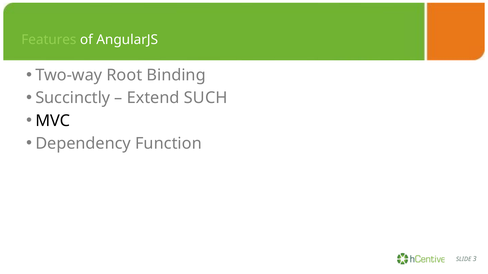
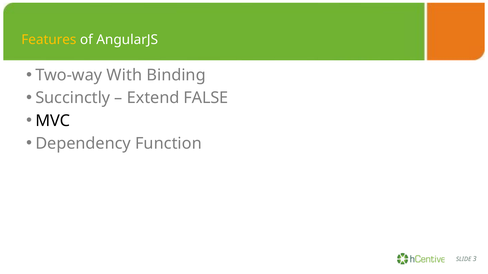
Features colour: light green -> yellow
Root: Root -> With
SUCH: SUCH -> FALSE
